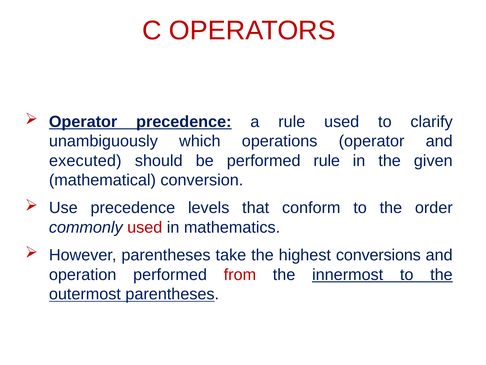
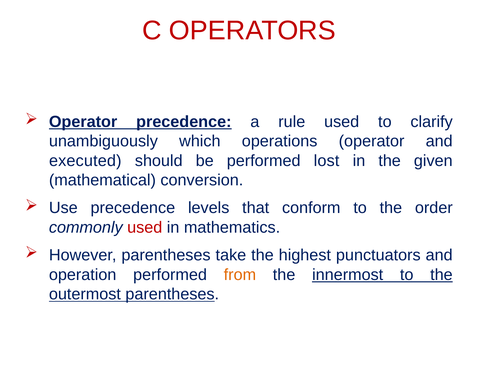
performed rule: rule -> lost
conversions: conversions -> punctuators
from colour: red -> orange
